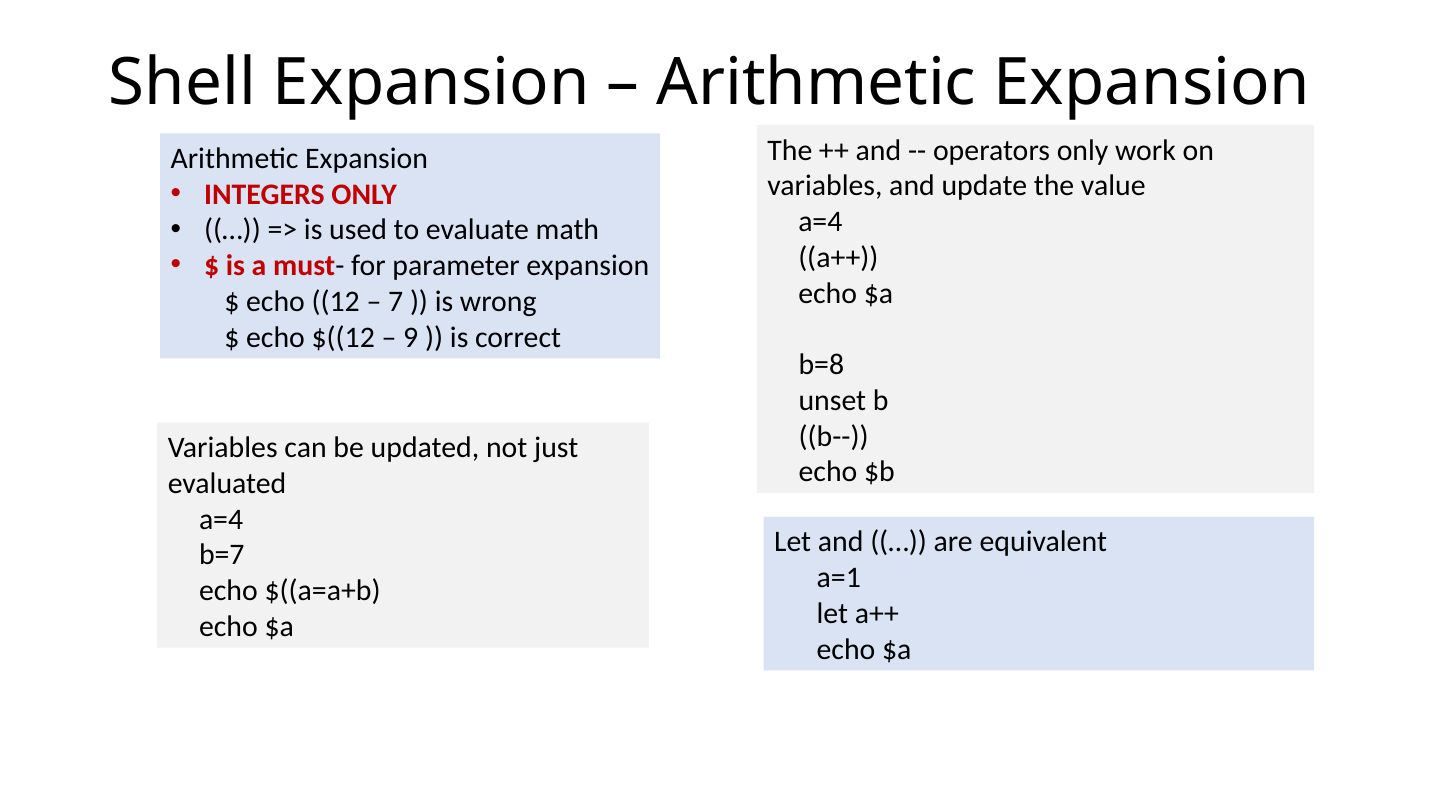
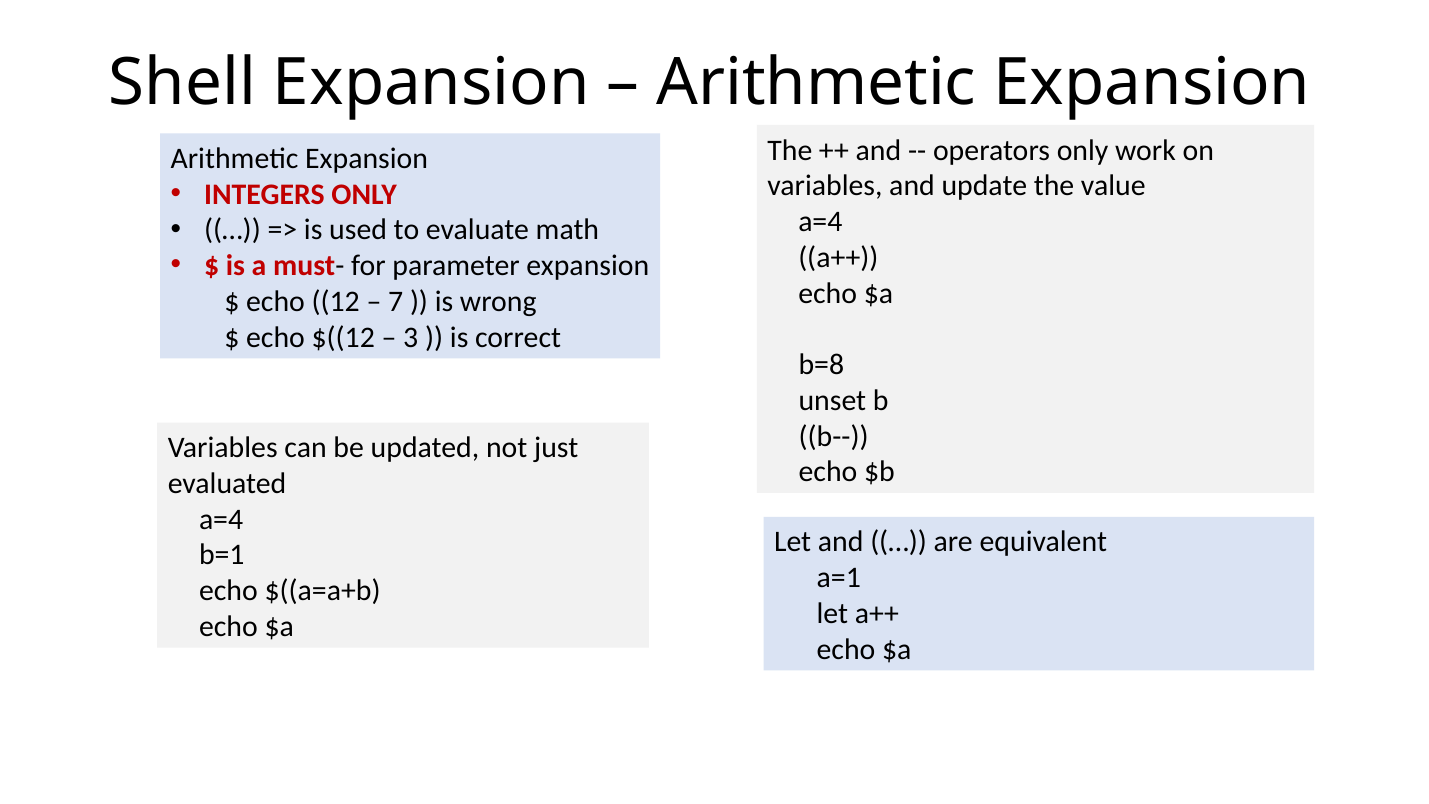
9: 9 -> 3
b=7: b=7 -> b=1
